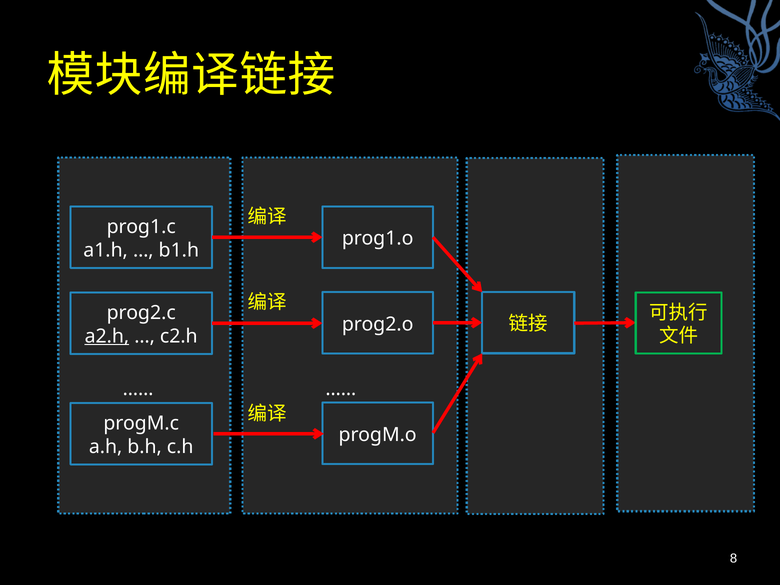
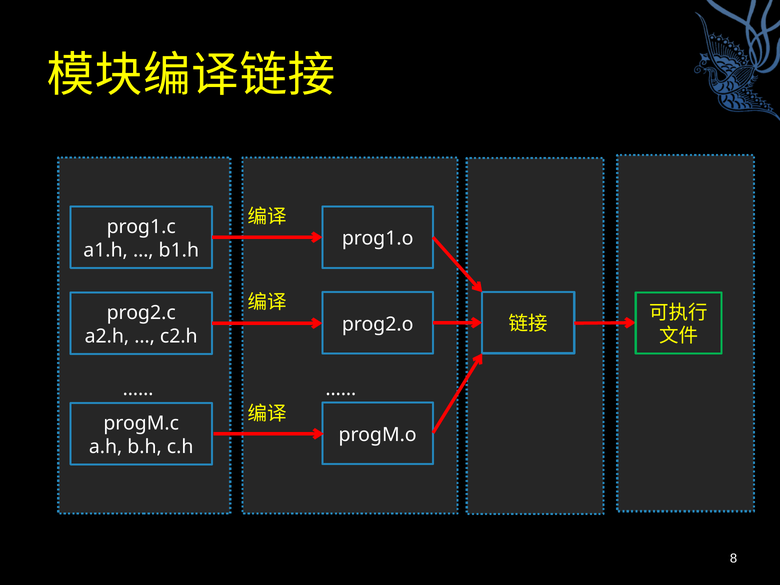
a2.h underline: present -> none
